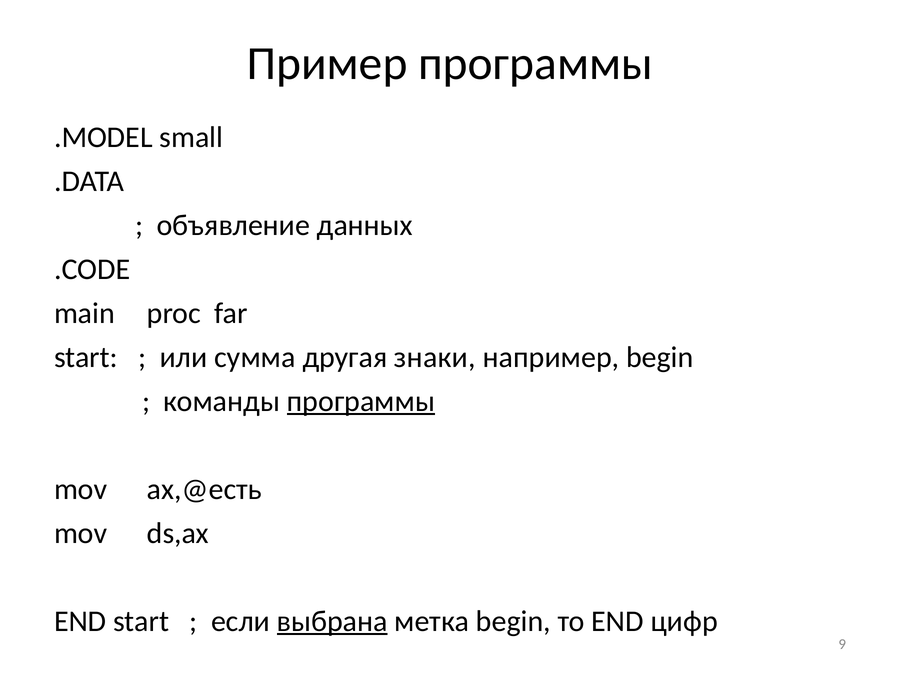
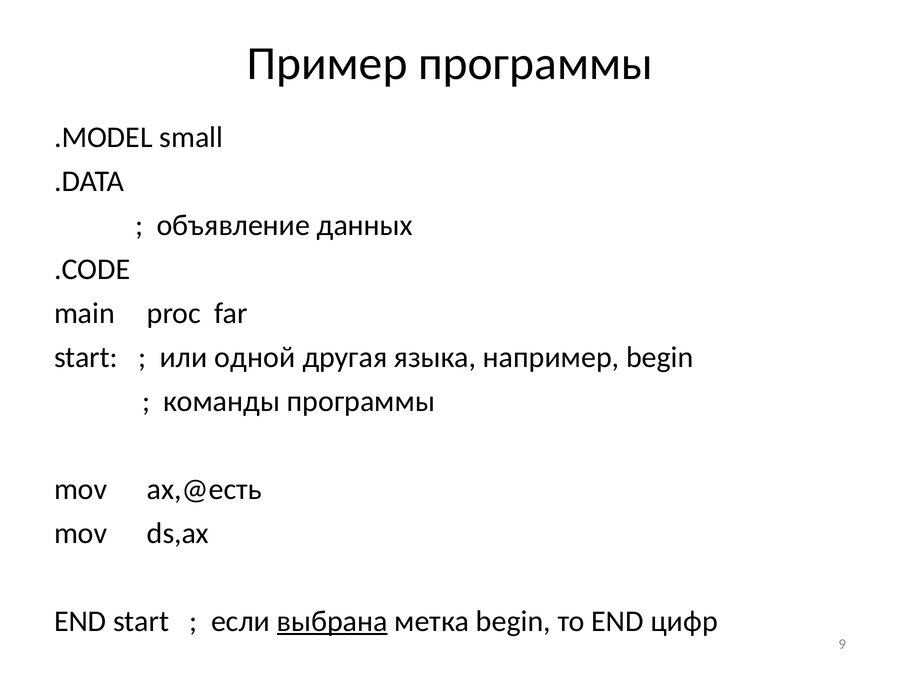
сумма: сумма -> одной
знаки: знаки -> языка
программы at (361, 401) underline: present -> none
